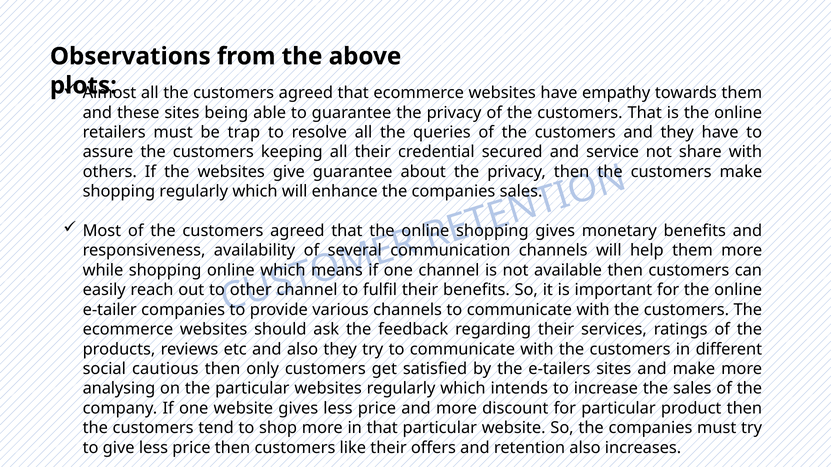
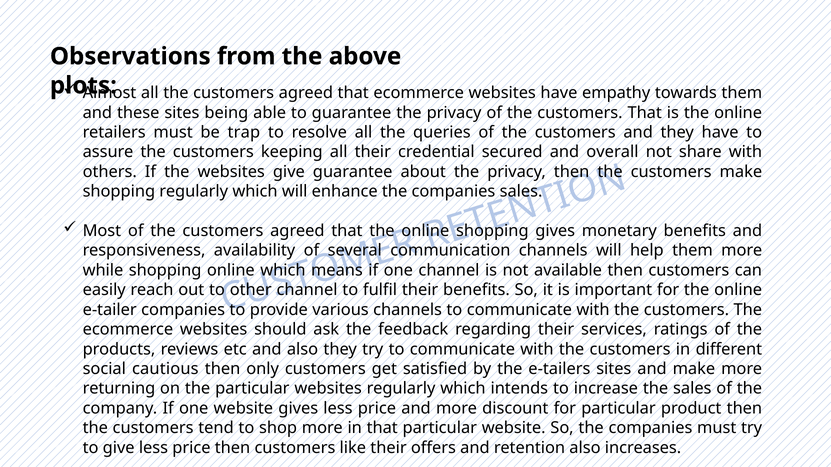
service: service -> overall
analysing: analysing -> returning
